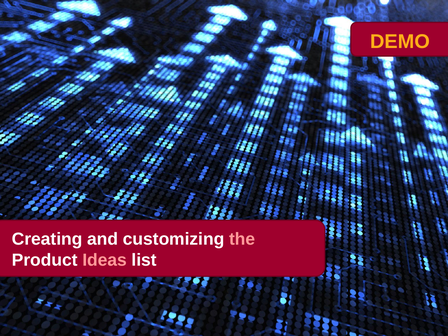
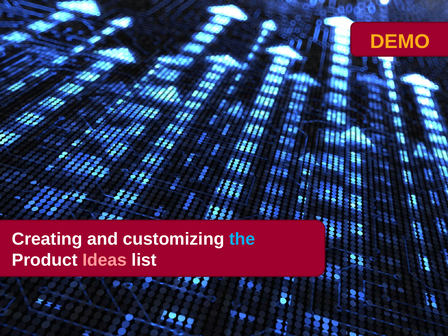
the colour: pink -> light blue
